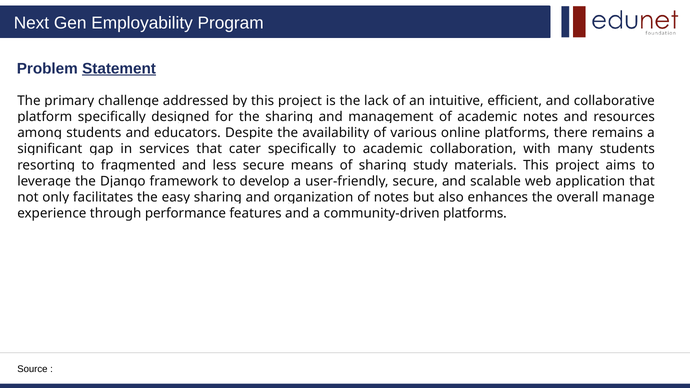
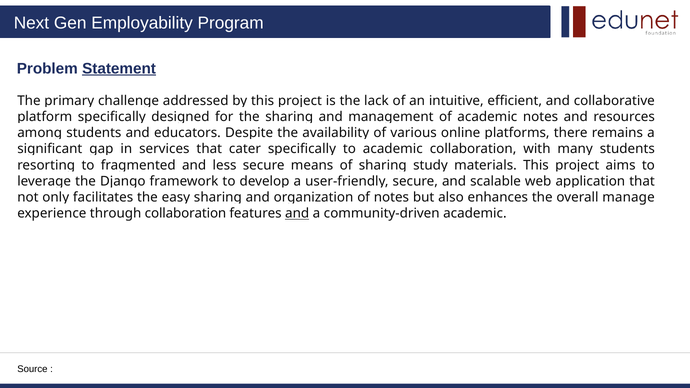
through performance: performance -> collaboration
and at (297, 214) underline: none -> present
community-driven platforms: platforms -> academic
